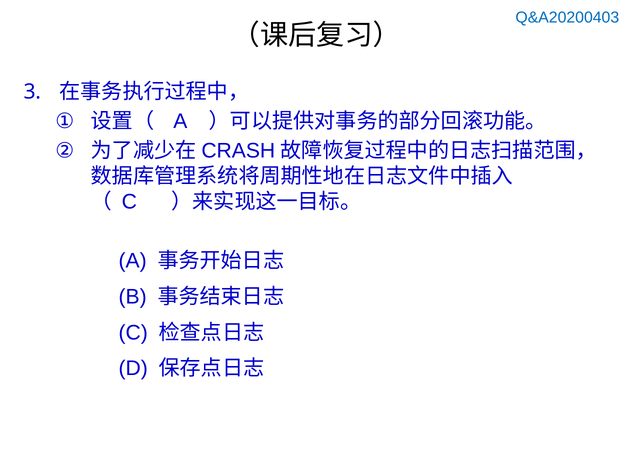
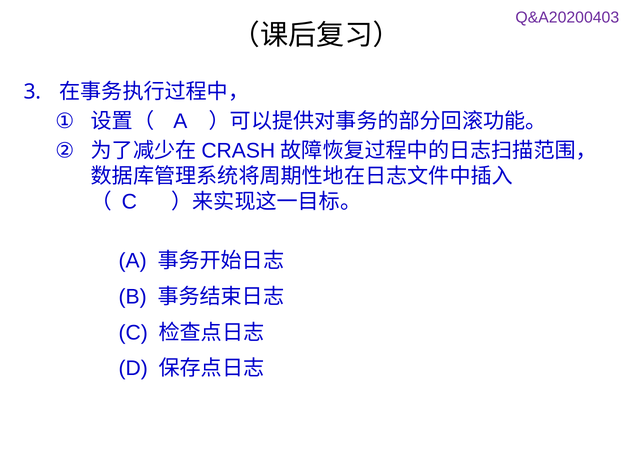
Q&A20200403 colour: blue -> purple
